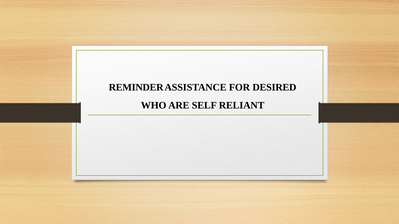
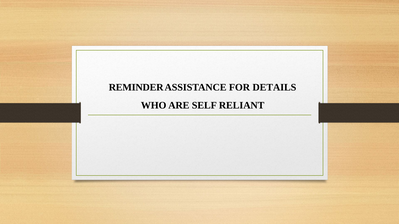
DESIRED: DESIRED -> DETAILS
